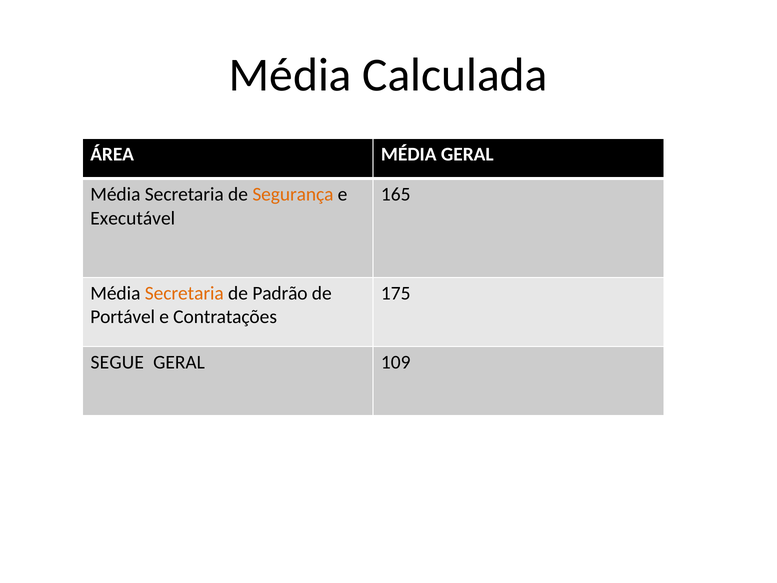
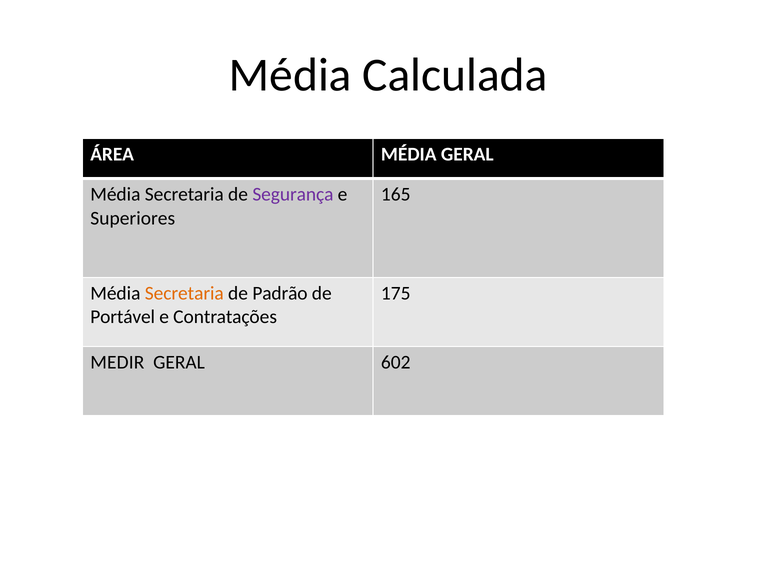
Segurança colour: orange -> purple
Executável: Executável -> Superiores
SEGUE: SEGUE -> MEDIR
109: 109 -> 602
